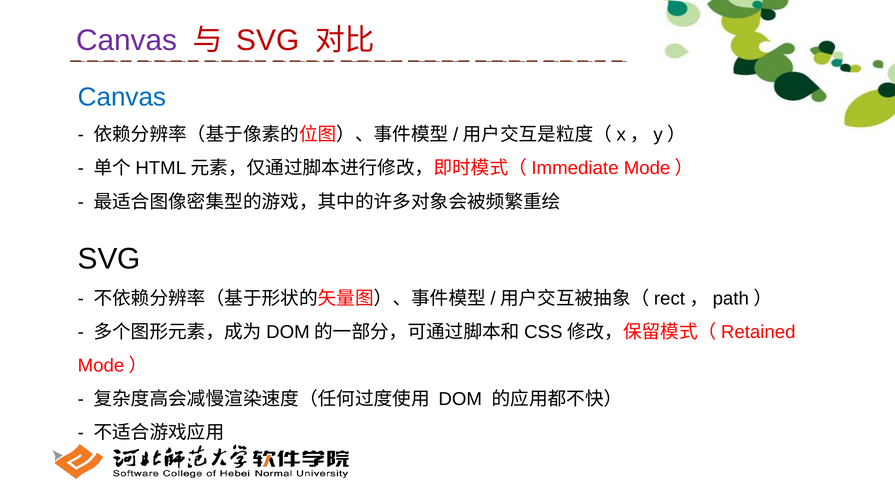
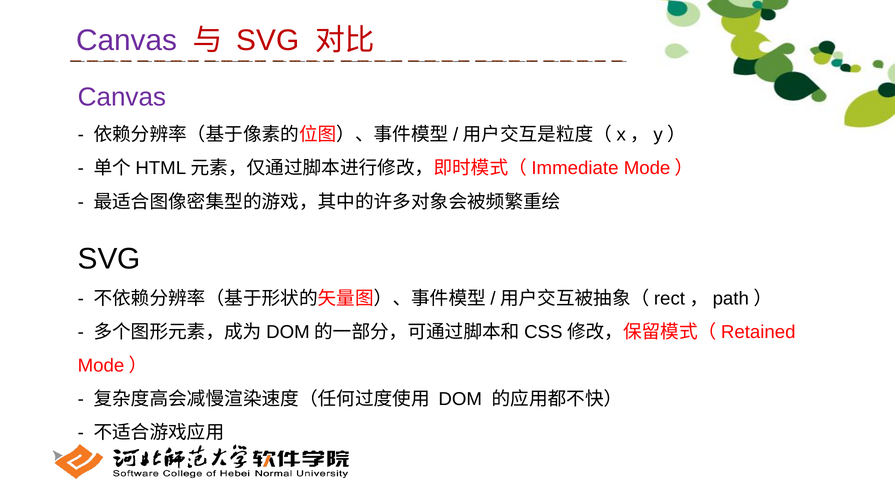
Canvas at (122, 97) colour: blue -> purple
